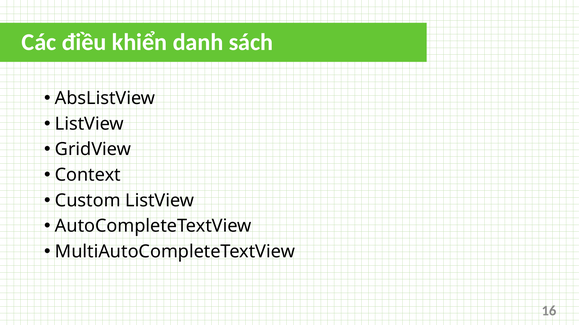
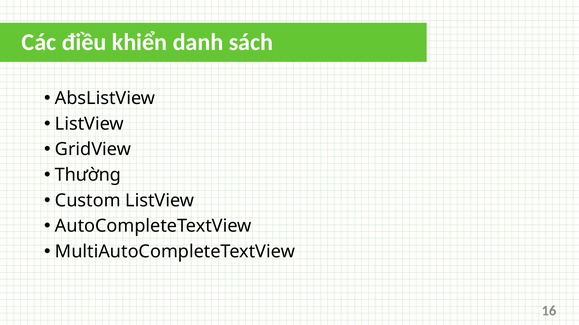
Context: Context -> Thường
